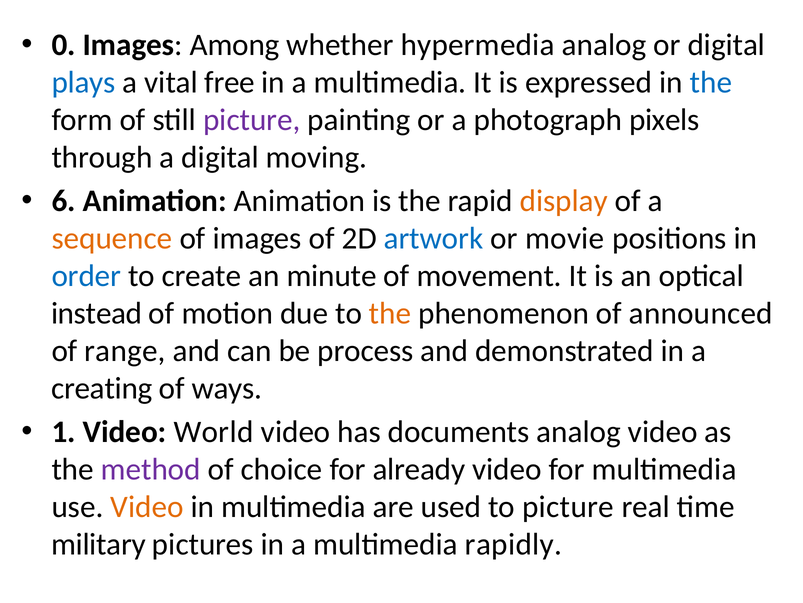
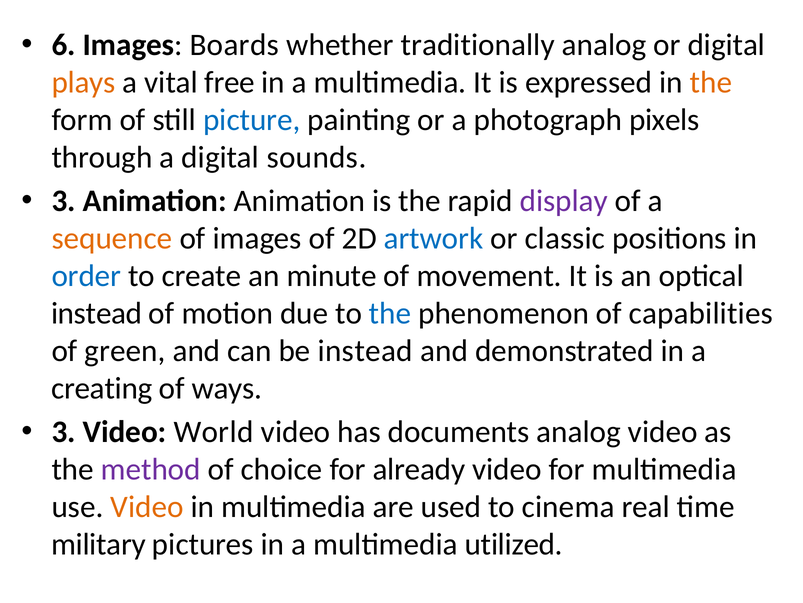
0: 0 -> 6
Among: Among -> Boards
hypermedia: hypermedia -> traditionally
plays colour: blue -> orange
the at (711, 82) colour: blue -> orange
picture at (252, 120) colour: purple -> blue
moving: moving -> sounds
6 at (64, 201): 6 -> 3
display colour: orange -> purple
movie: movie -> classic
the at (390, 313) colour: orange -> blue
announced: announced -> capabilities
range: range -> green
be process: process -> instead
1 at (64, 431): 1 -> 3
to picture: picture -> cinema
rapidly: rapidly -> utilized
